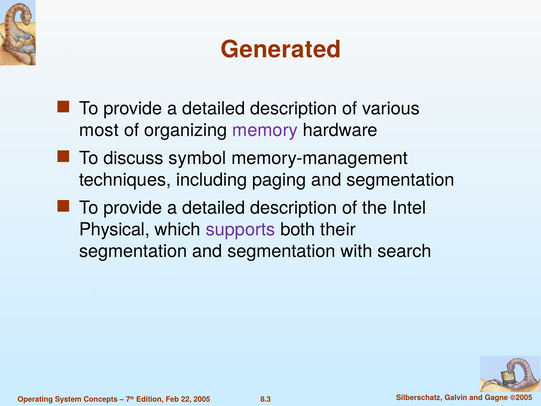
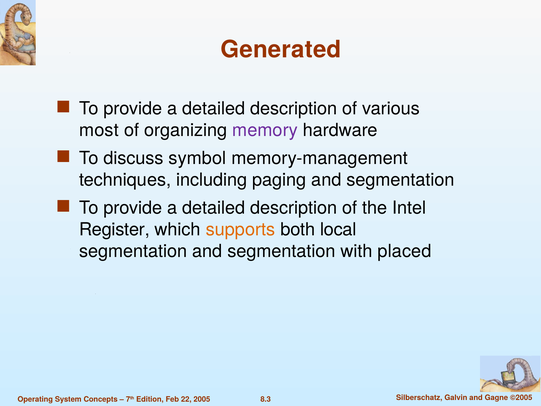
Physical: Physical -> Register
supports colour: purple -> orange
their: their -> local
search: search -> placed
